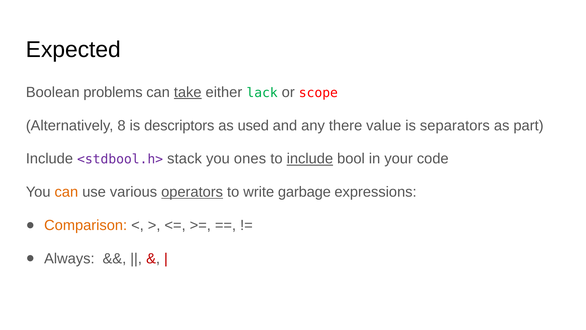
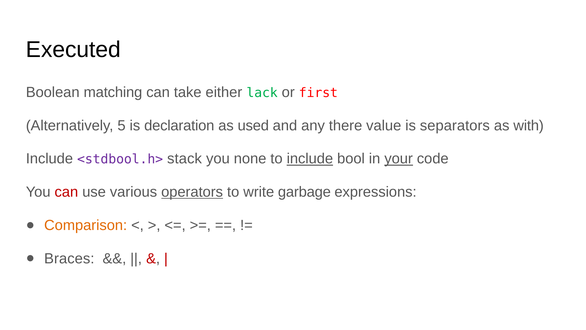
Expected: Expected -> Executed
problems: problems -> matching
take underline: present -> none
scope: scope -> first
8: 8 -> 5
descriptors: descriptors -> declaration
part: part -> with
ones: ones -> none
your underline: none -> present
can at (66, 192) colour: orange -> red
Always: Always -> Braces
